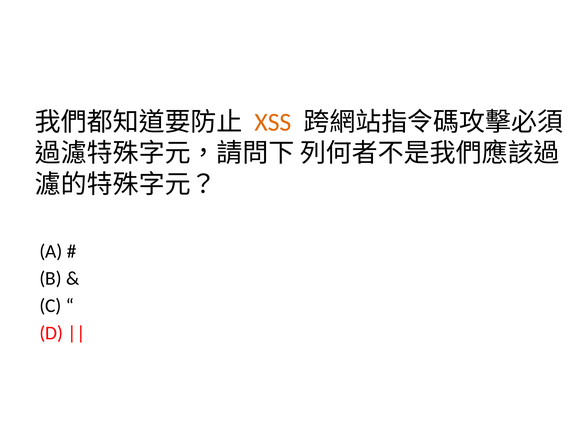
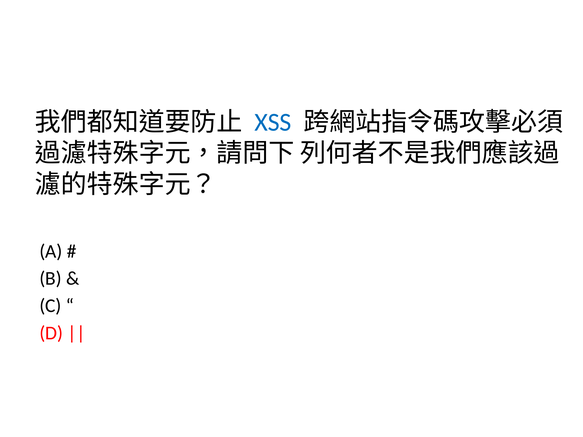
XSS colour: orange -> blue
